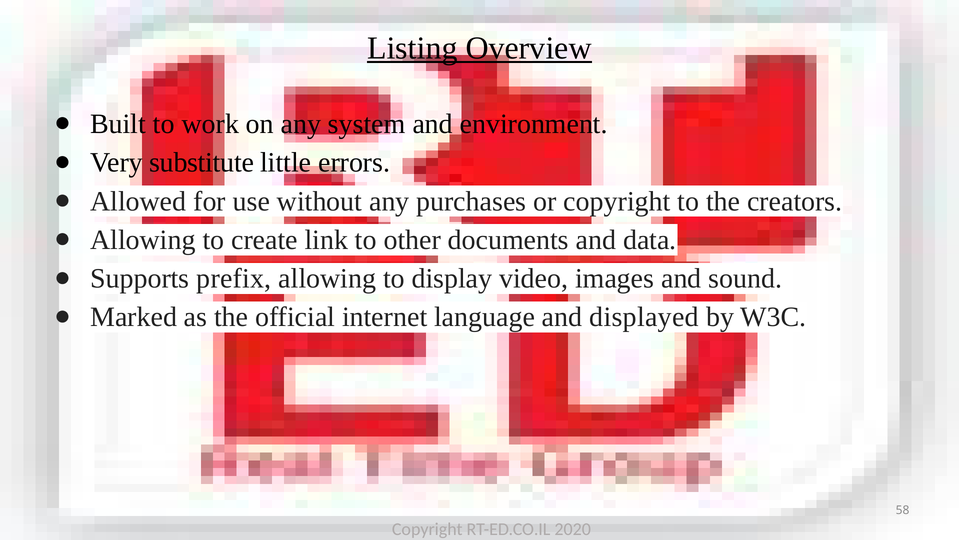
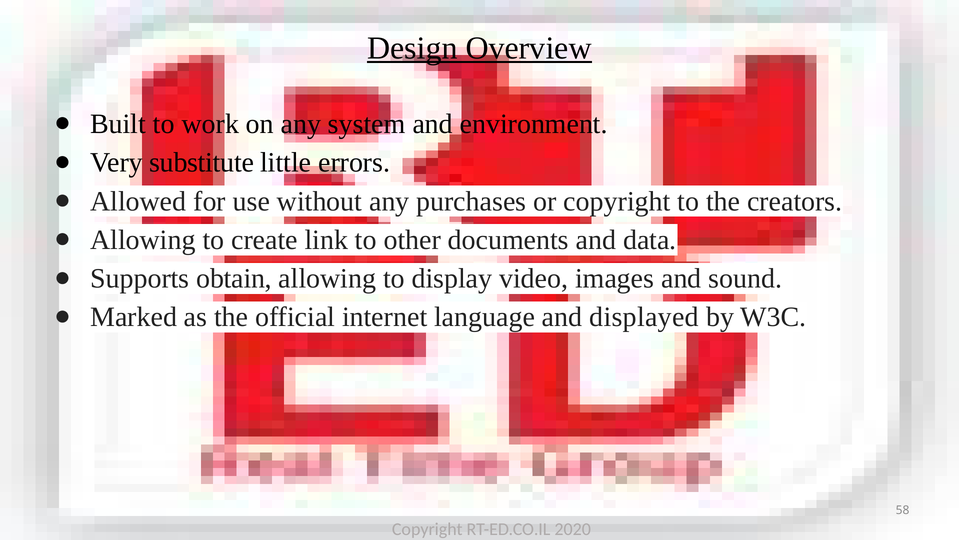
Listing: Listing -> Design
prefix: prefix -> obtain
